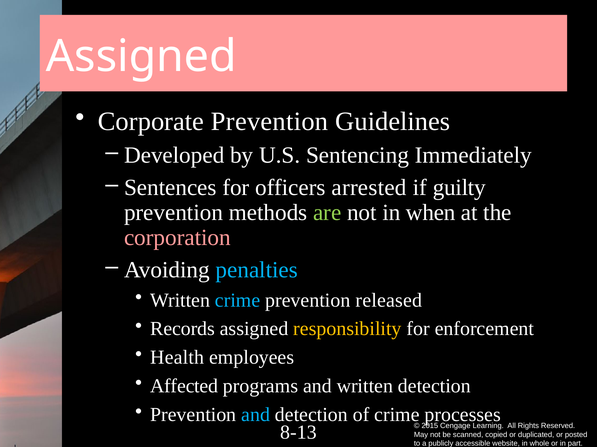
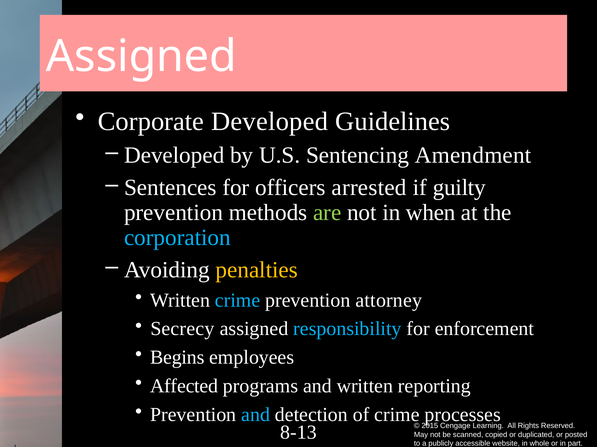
Corporate Prevention: Prevention -> Developed
Immediately: Immediately -> Amendment
corporation colour: pink -> light blue
penalties colour: light blue -> yellow
released: released -> attorney
Records: Records -> Secrecy
responsibility colour: yellow -> light blue
Health: Health -> Begins
written detection: detection -> reporting
